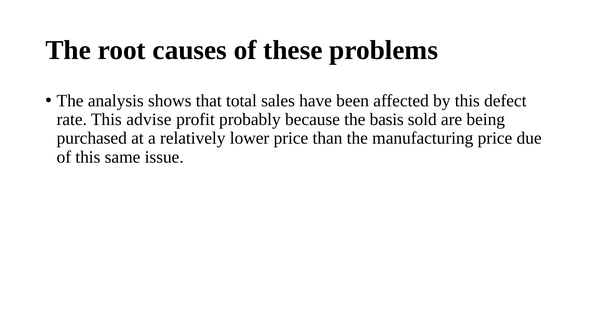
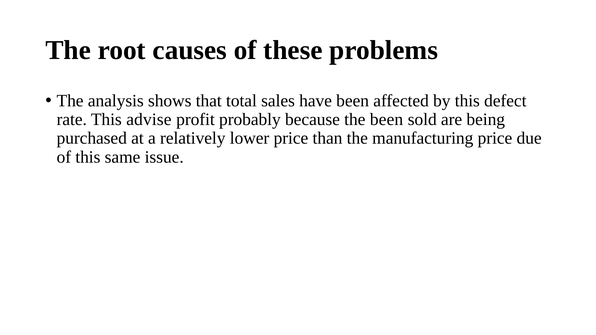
the basis: basis -> been
